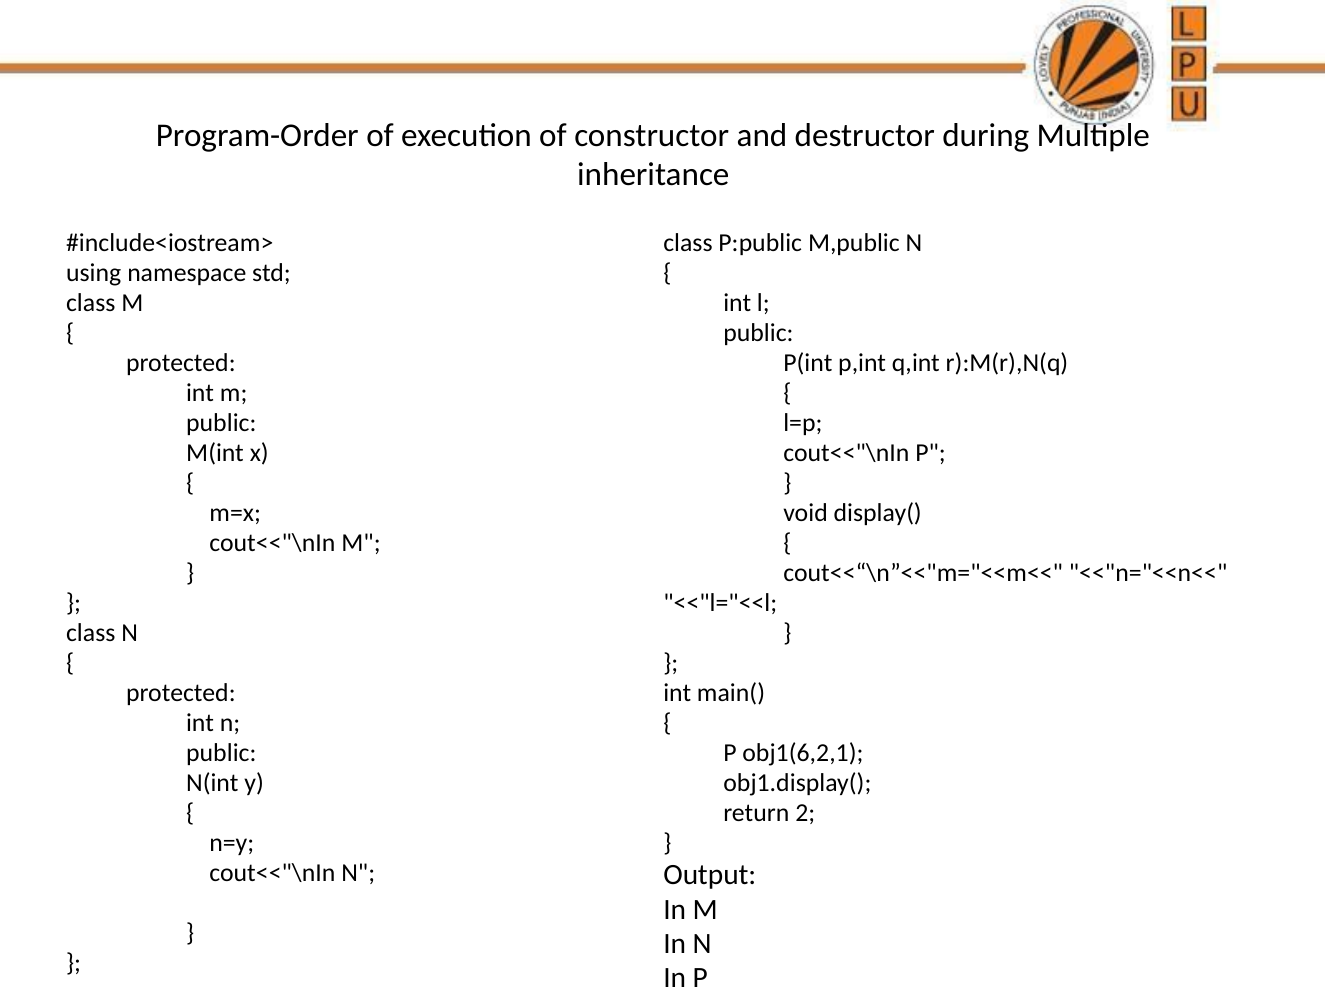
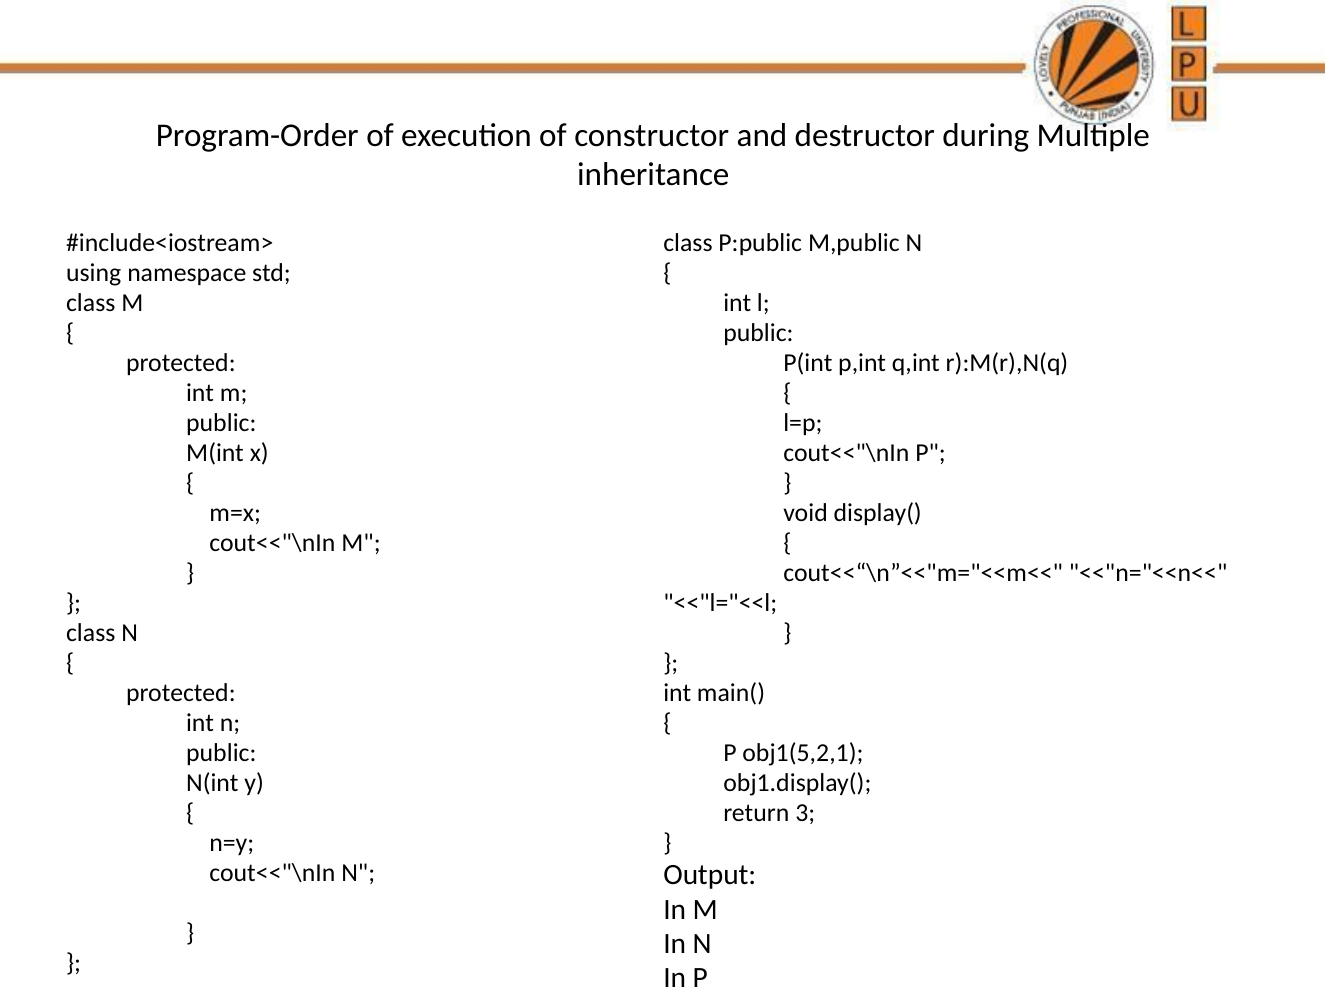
obj1(6,2,1: obj1(6,2,1 -> obj1(5,2,1
2: 2 -> 3
